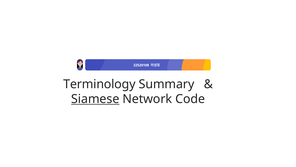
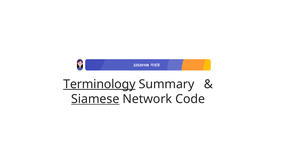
Terminology underline: none -> present
